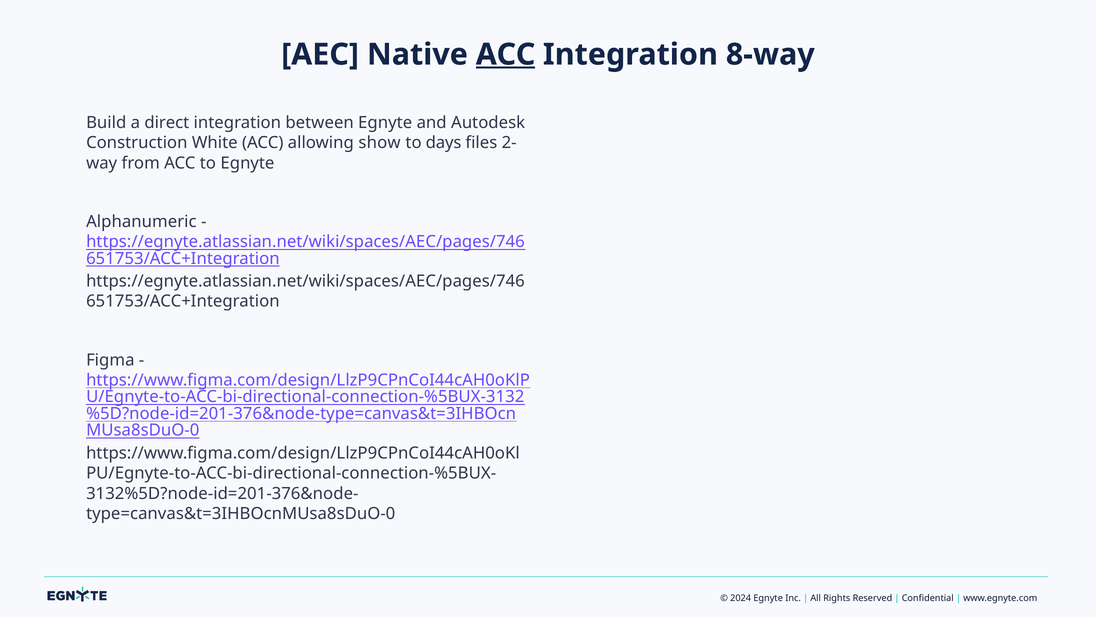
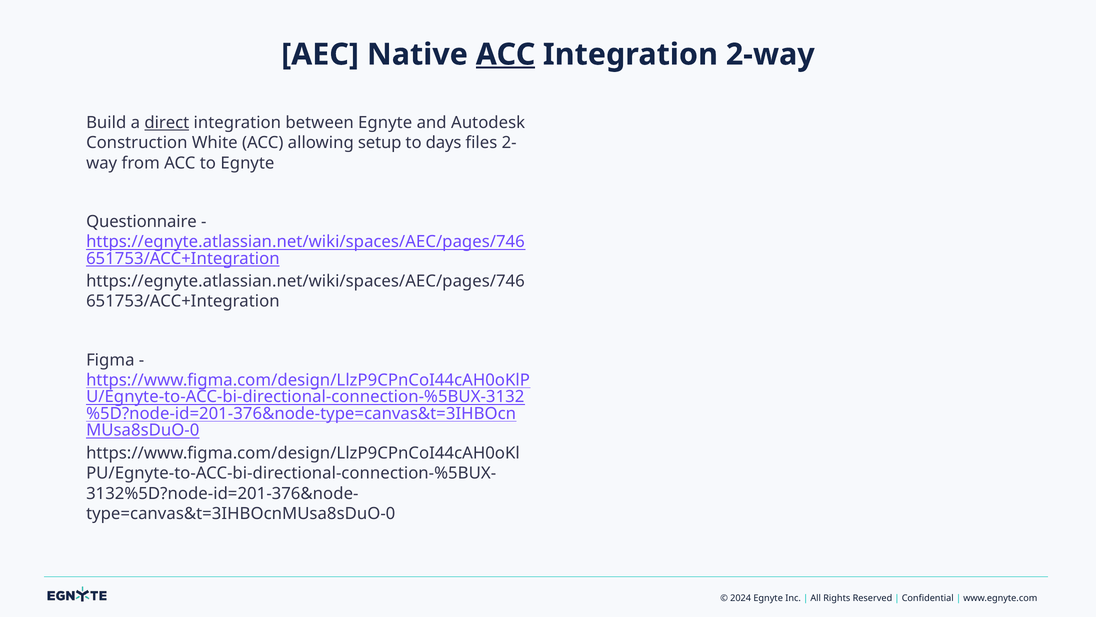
8-way: 8-way -> 2-way
direct underline: none -> present
show: show -> setup
Alphanumeric: Alphanumeric -> Questionnaire
